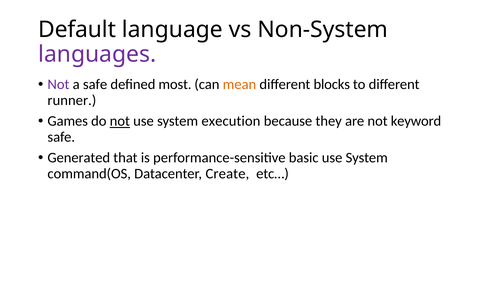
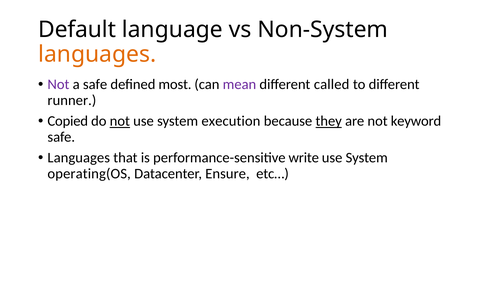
languages at (97, 54) colour: purple -> orange
mean colour: orange -> purple
blocks: blocks -> called
Games: Games -> Copied
they underline: none -> present
Generated at (79, 158): Generated -> Languages
basic: basic -> write
command(OS: command(OS -> operating(OS
Create: Create -> Ensure
